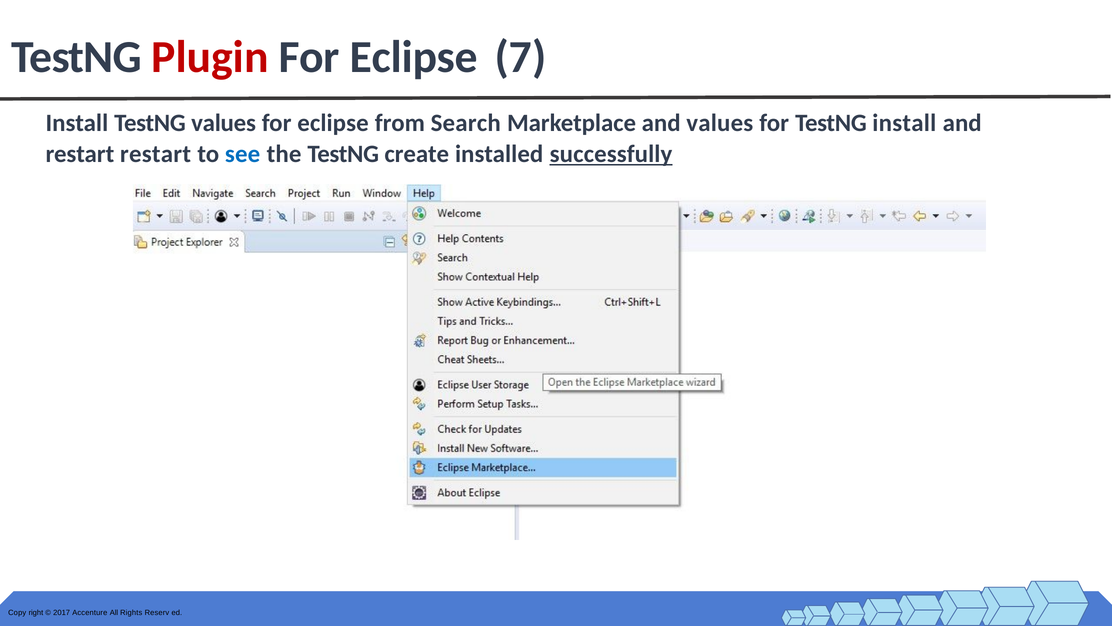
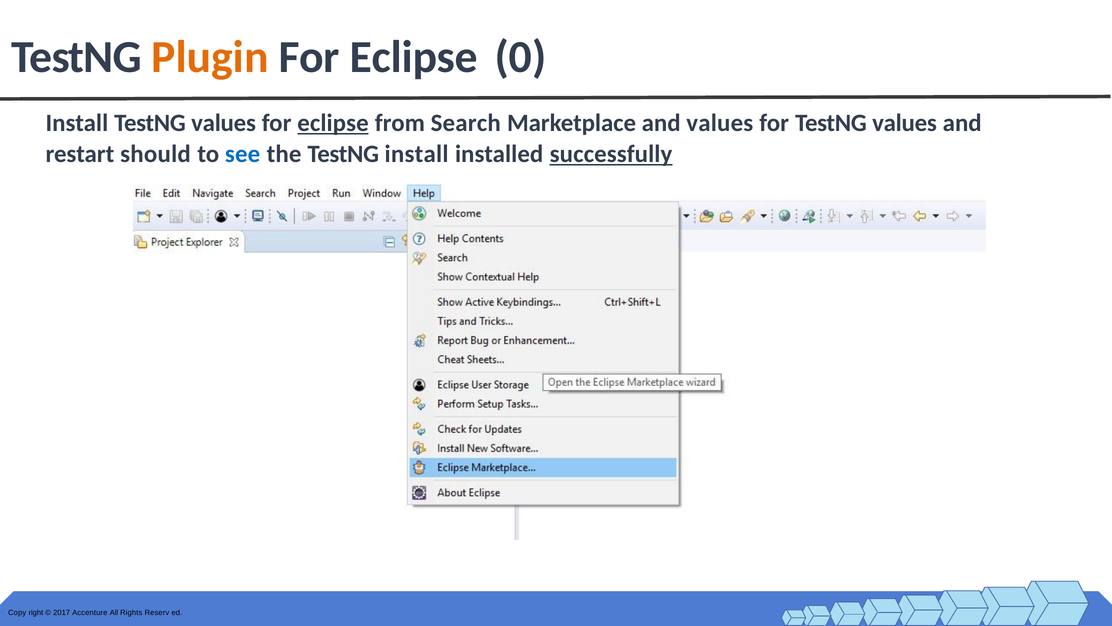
Plugin colour: red -> orange
7: 7 -> 0
eclipse at (333, 123) underline: none -> present
for TestNG install: install -> values
restart restart: restart -> should
TestNG create: create -> install
